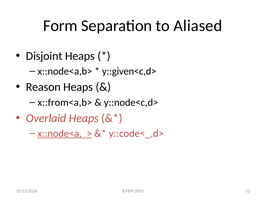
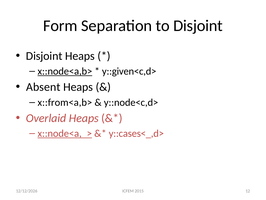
to Aliased: Aliased -> Disjoint
x::node<a,b> underline: none -> present
Reason: Reason -> Absent
y::code<_,d>: y::code<_,d> -> y::cases<_,d>
